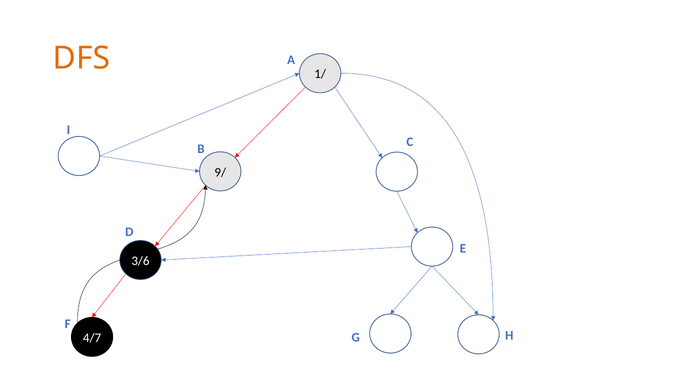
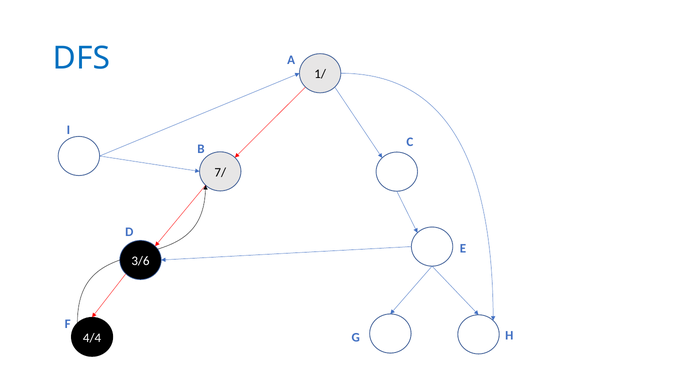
DFS colour: orange -> blue
9/: 9/ -> 7/
4/7: 4/7 -> 4/4
